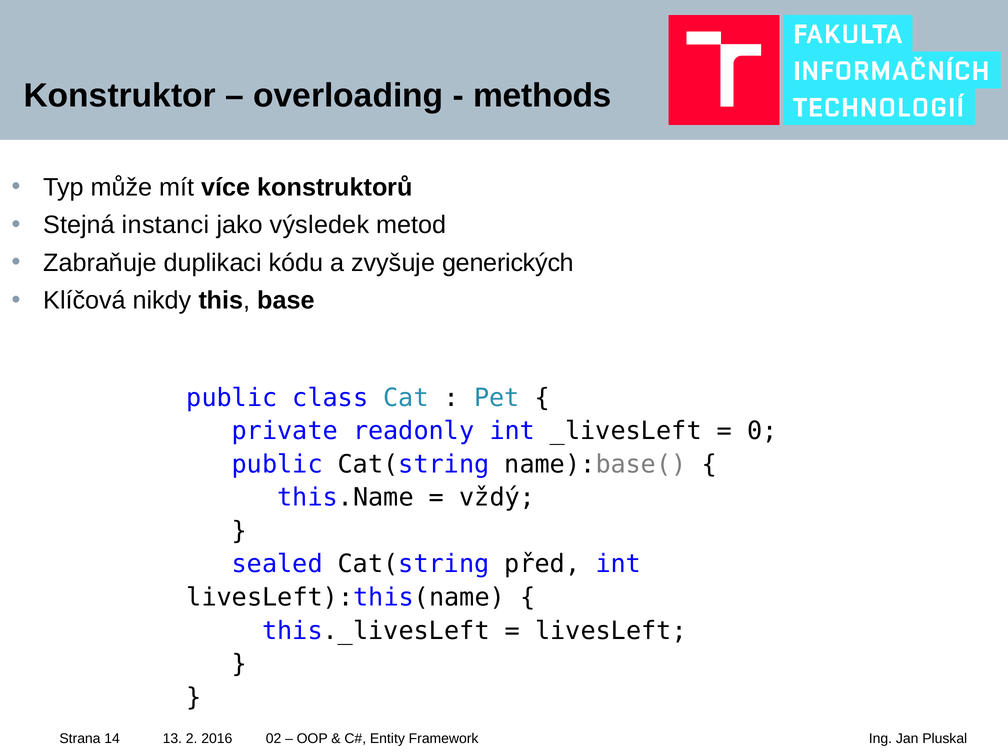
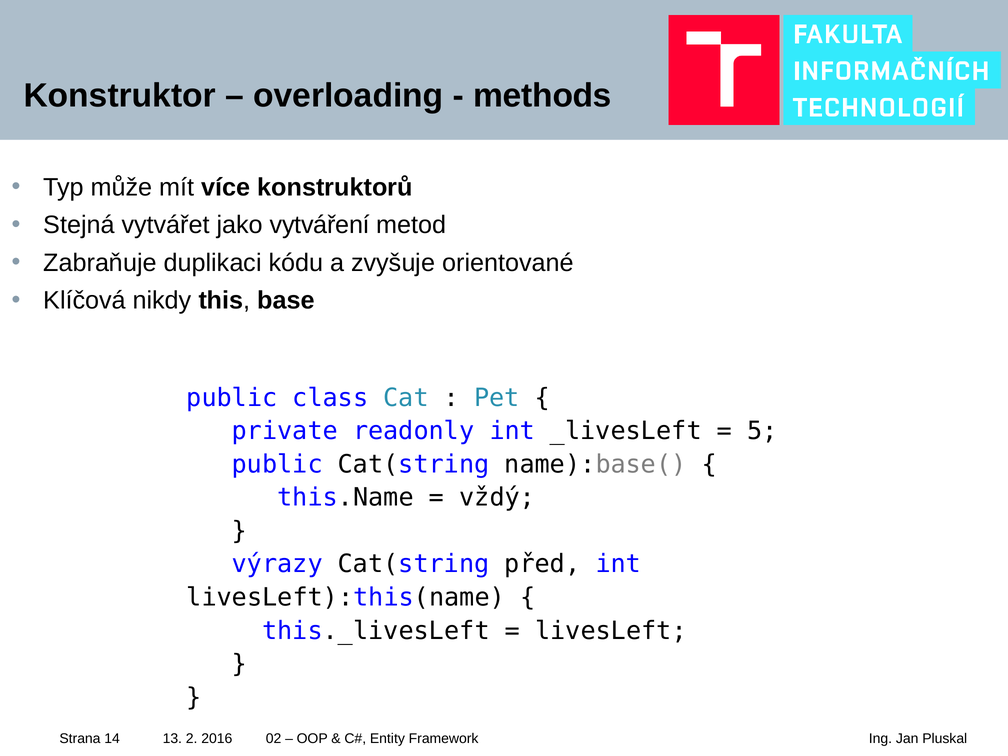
instanci: instanci -> vytvářet
výsledek: výsledek -> vytváření
generických: generických -> orientované
0: 0 -> 5
sealed: sealed -> výrazy
